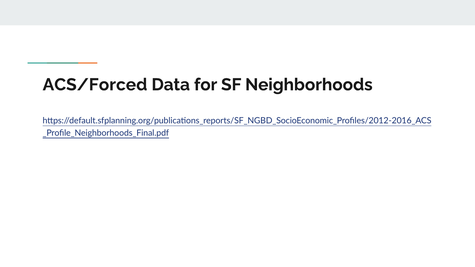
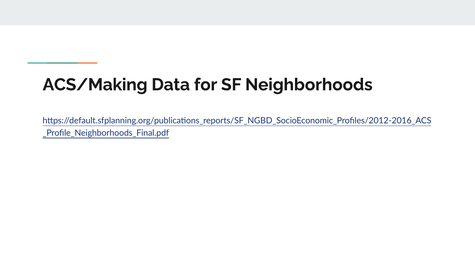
ACS/Forced: ACS/Forced -> ACS/Making
